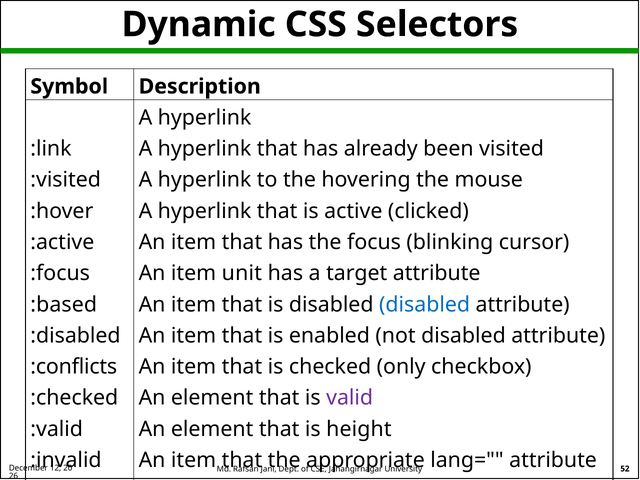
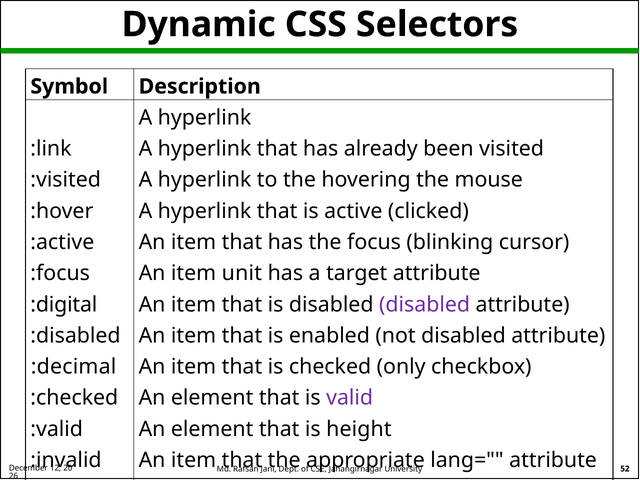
:based: :based -> :digital
disabled at (425, 305) colour: blue -> purple
:conflicts: :conflicts -> :decimal
